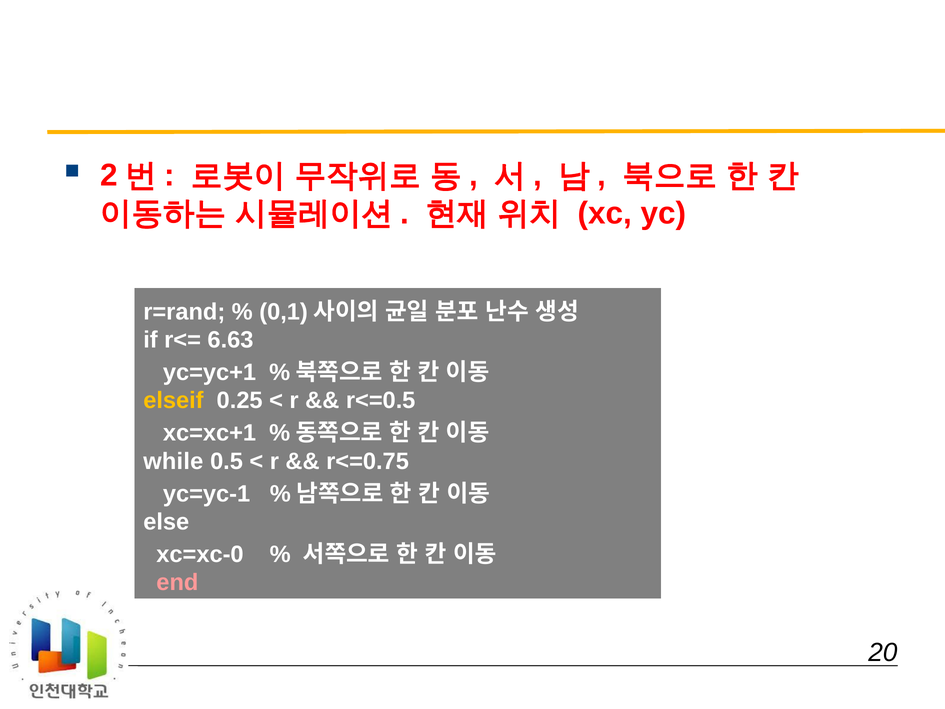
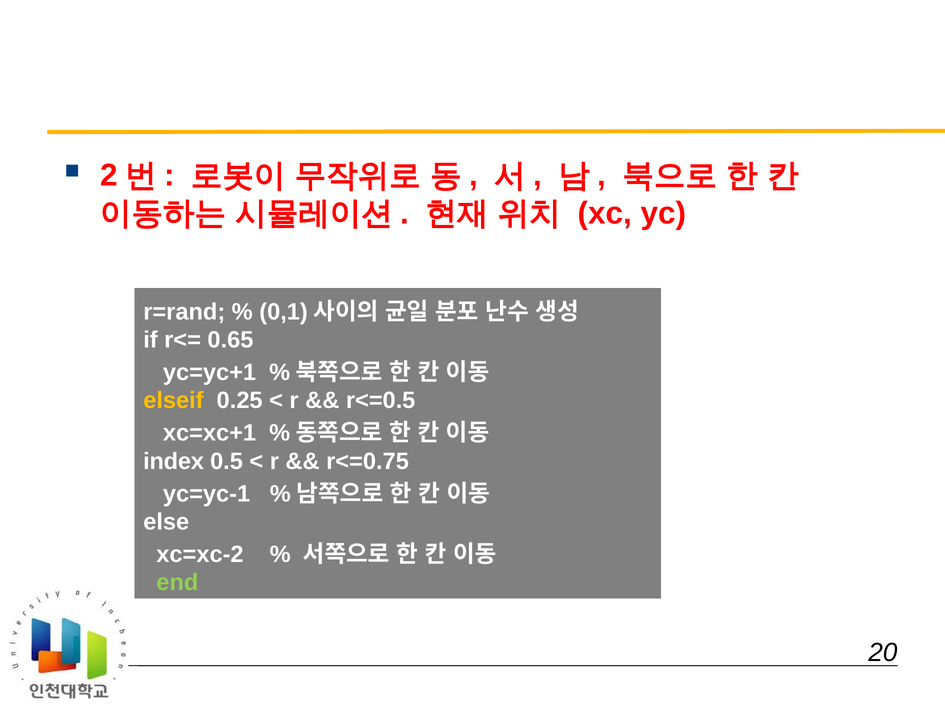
6.63: 6.63 -> 0.65
while: while -> index
xc=xc-0: xc=xc-0 -> xc=xc-2
end colour: pink -> light green
